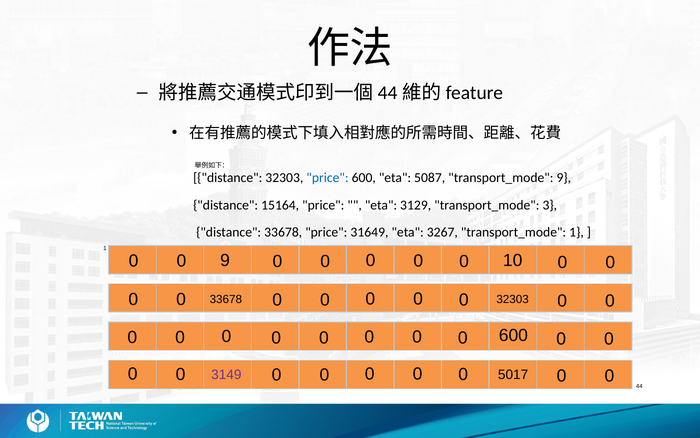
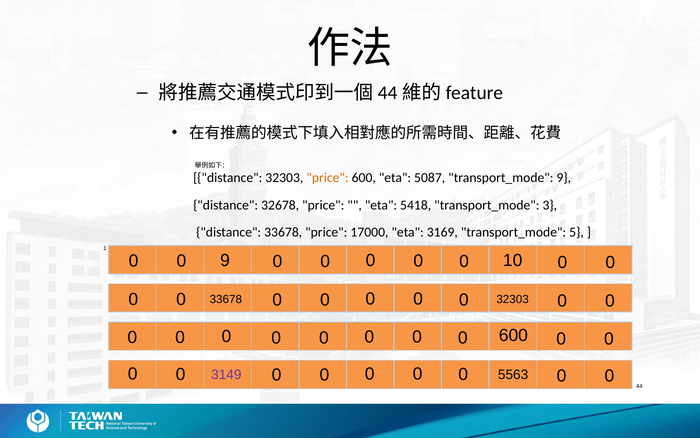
price at (327, 178) colour: blue -> orange
15164: 15164 -> 32678
3129: 3129 -> 5418
31649: 31649 -> 17000
3267: 3267 -> 3169
transport_mode 1: 1 -> 5
5017: 5017 -> 5563
